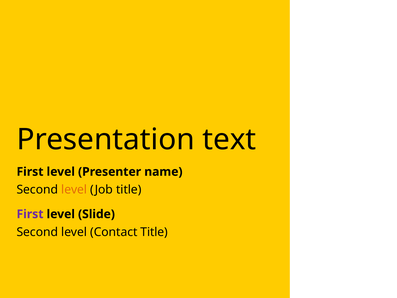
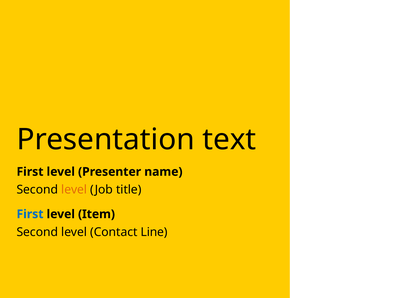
First at (30, 214) colour: purple -> blue
Slide: Slide -> Item
Contact Title: Title -> Line
